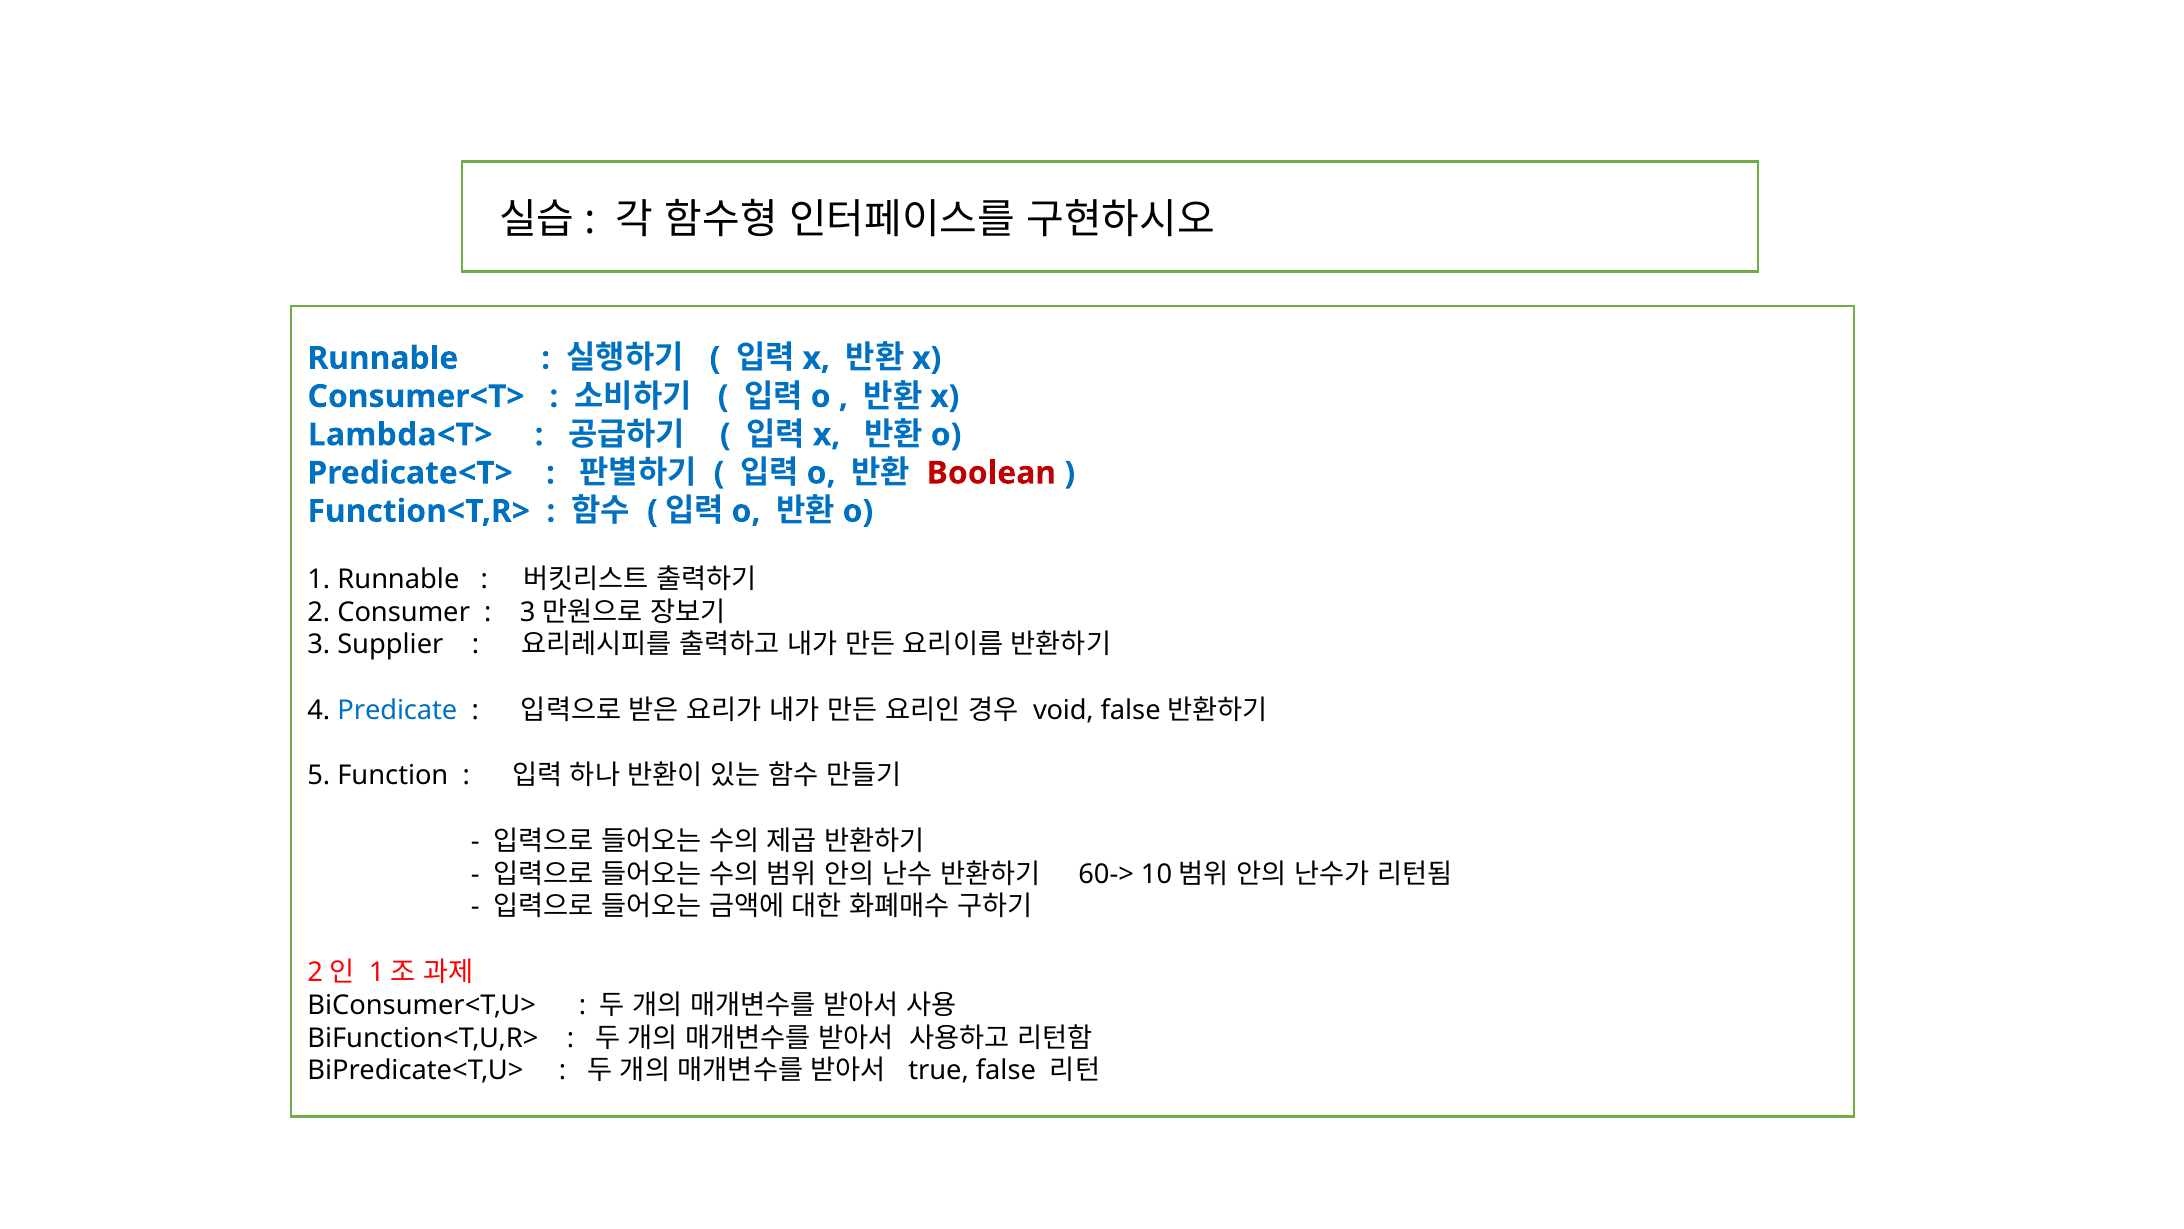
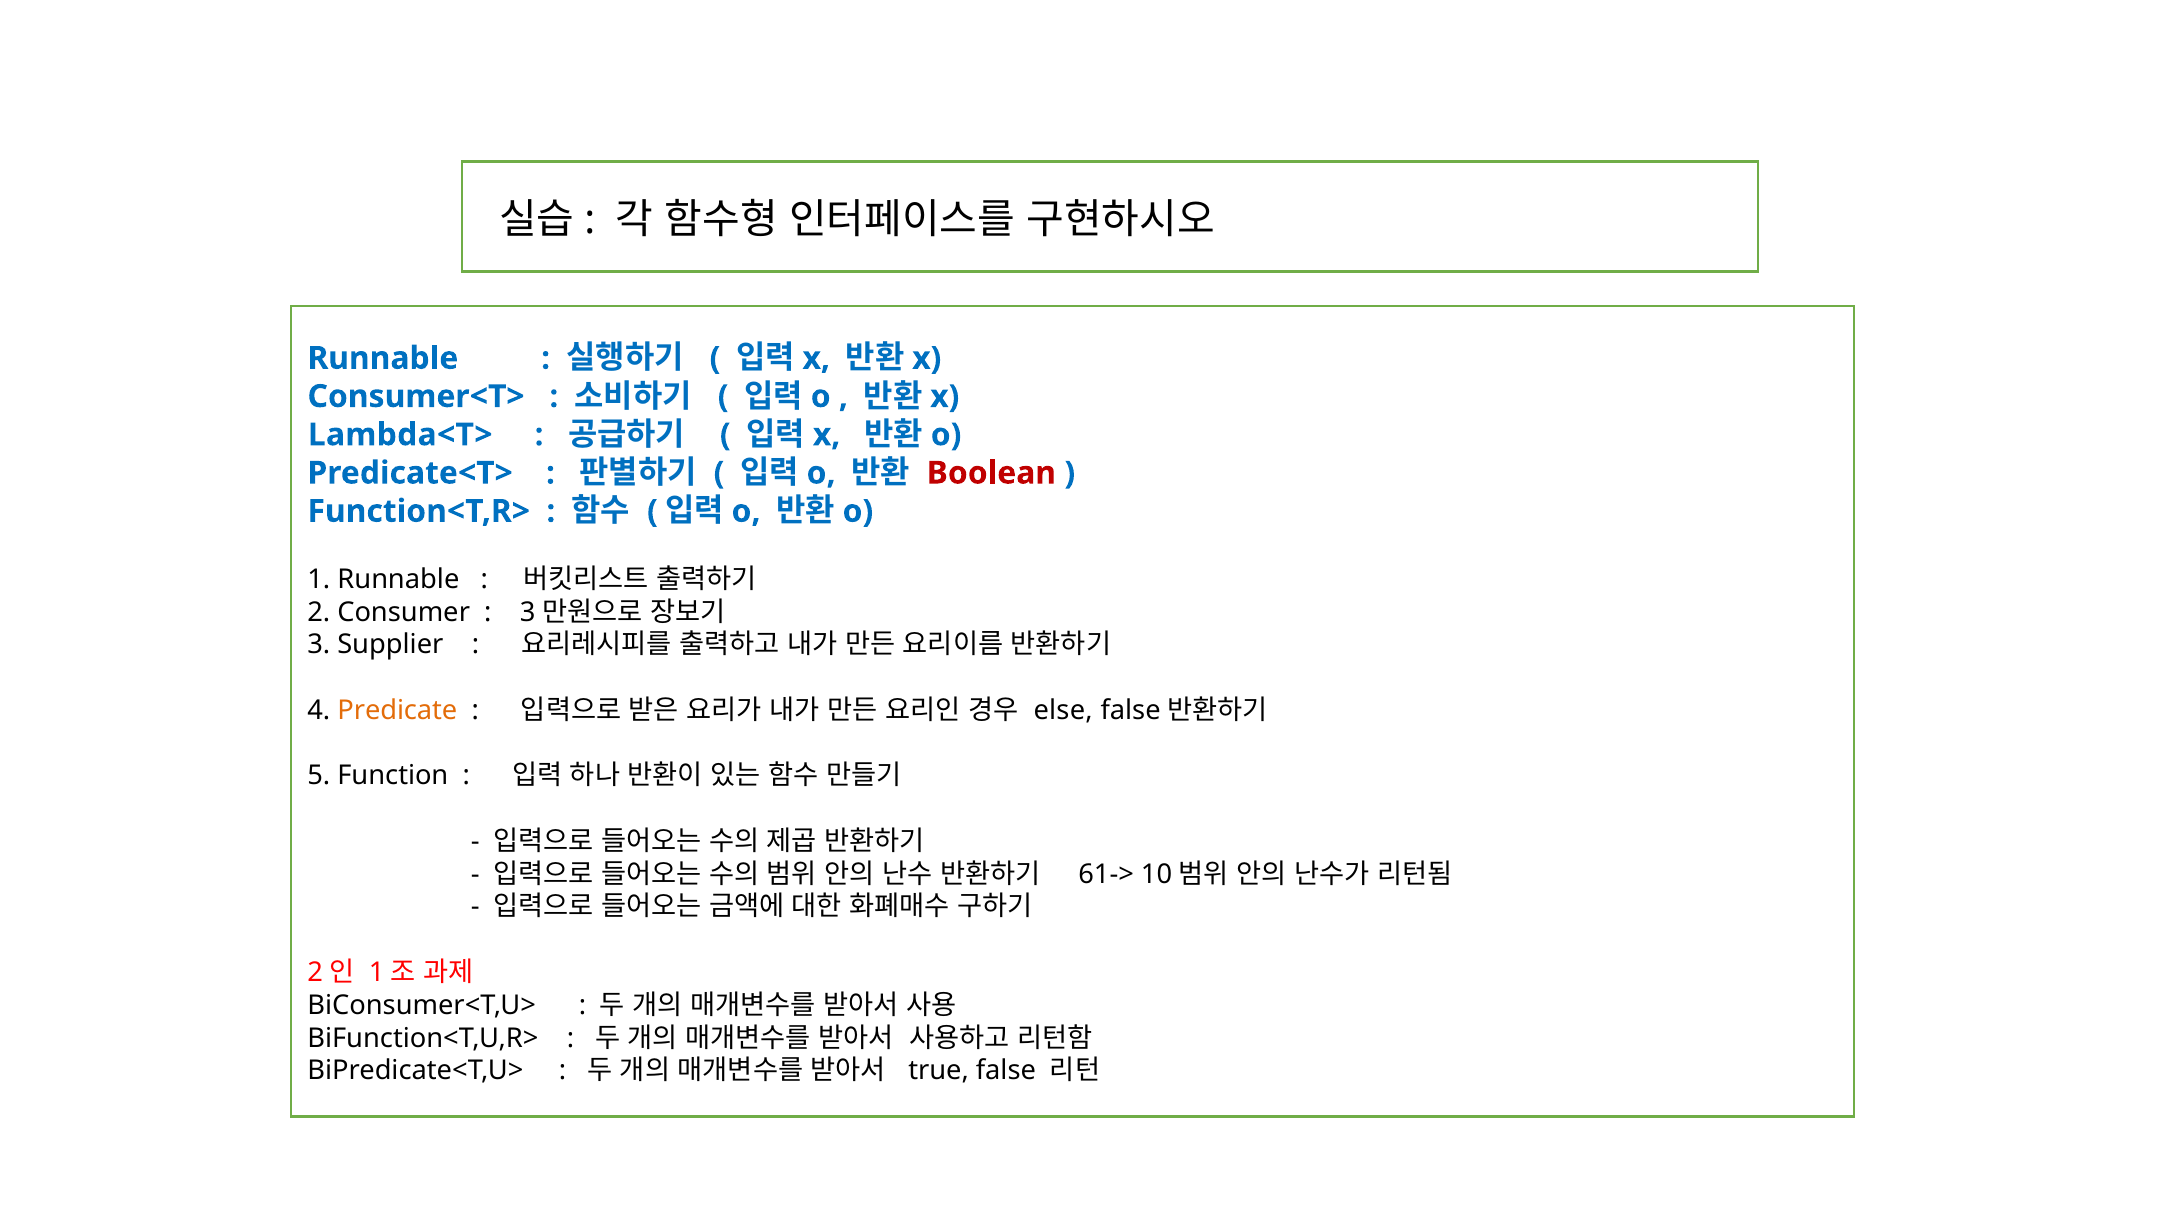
Predicate colour: blue -> orange
void: void -> else
60->: 60-> -> 61->
